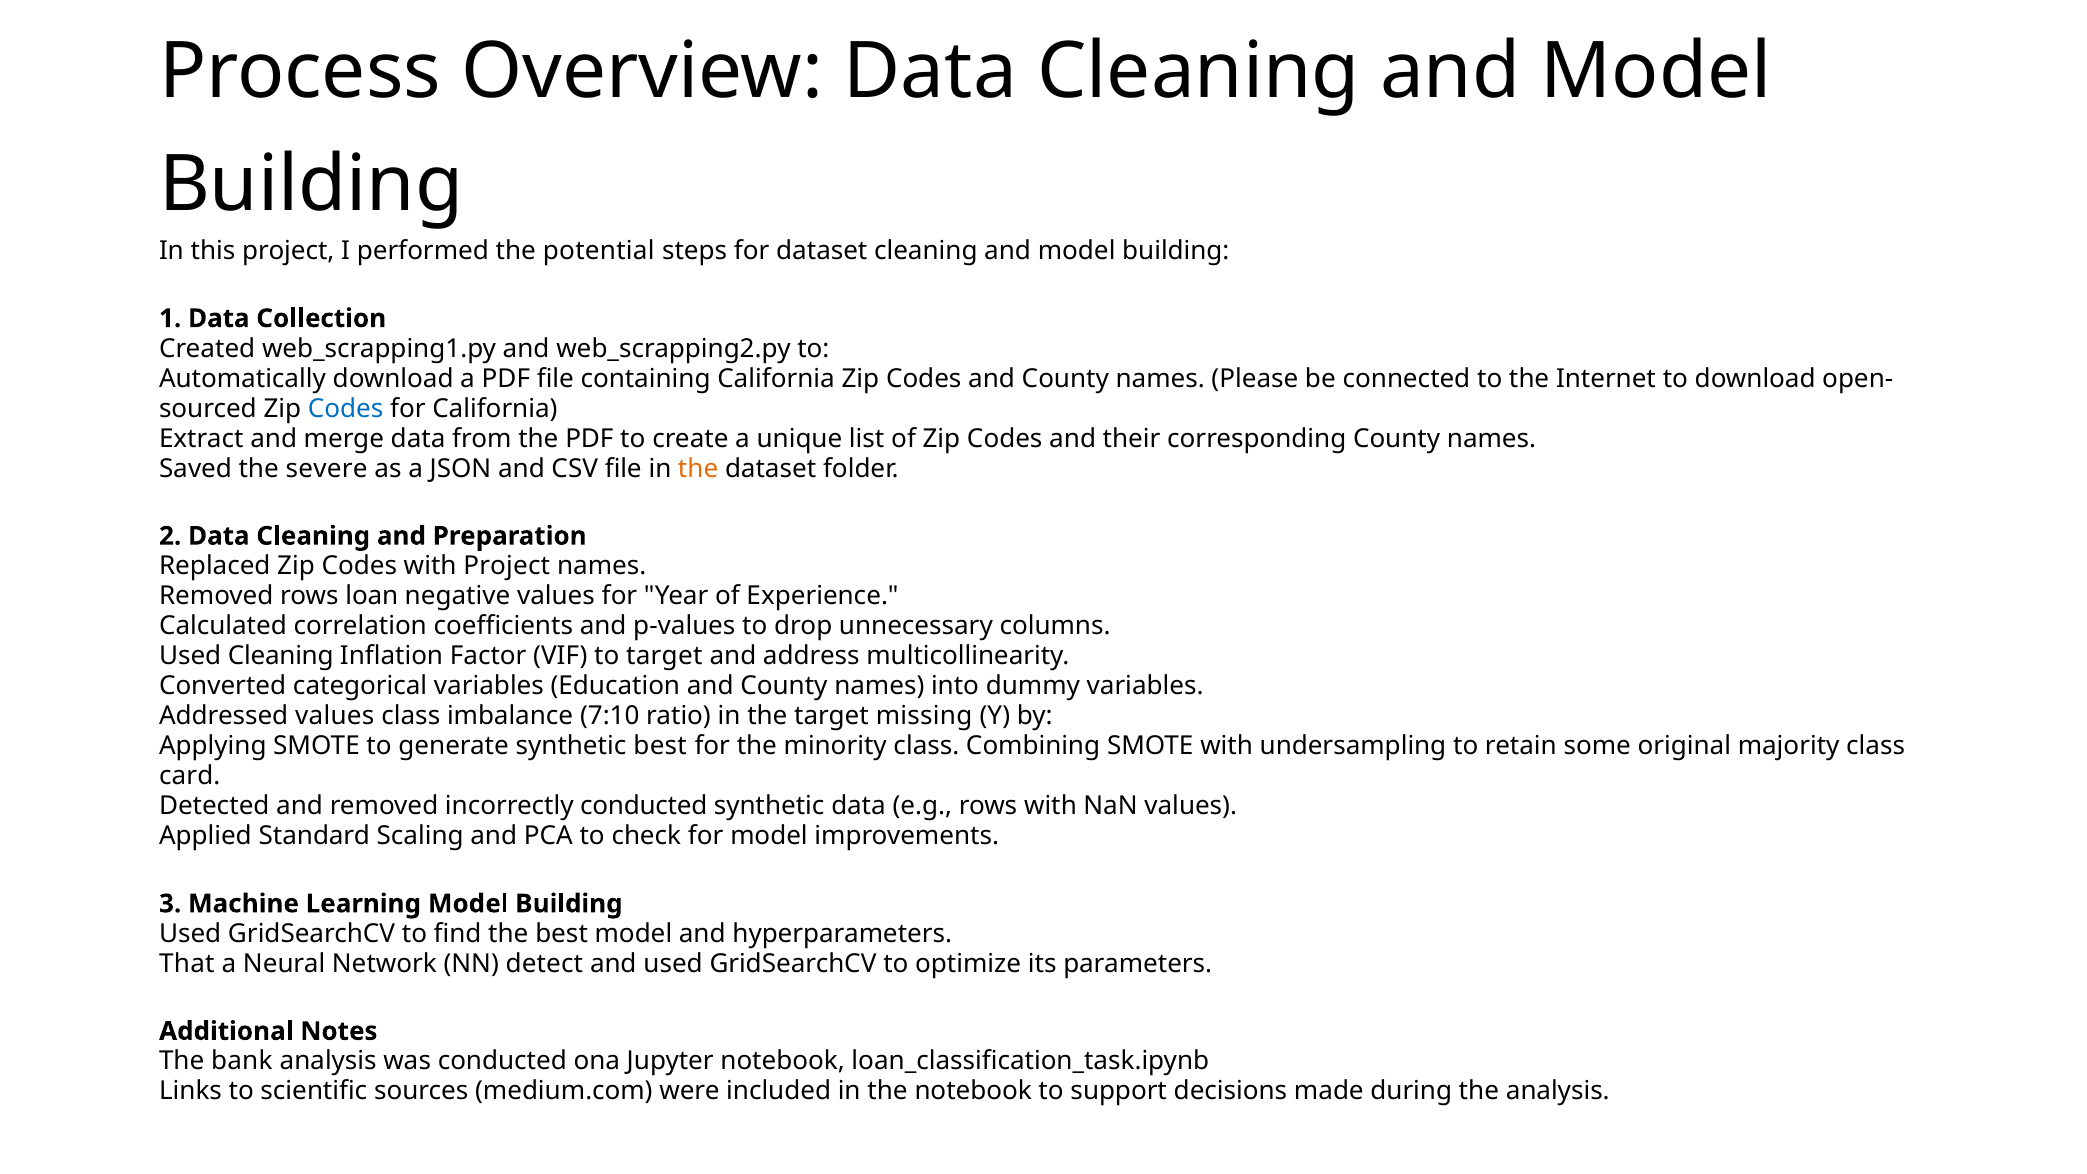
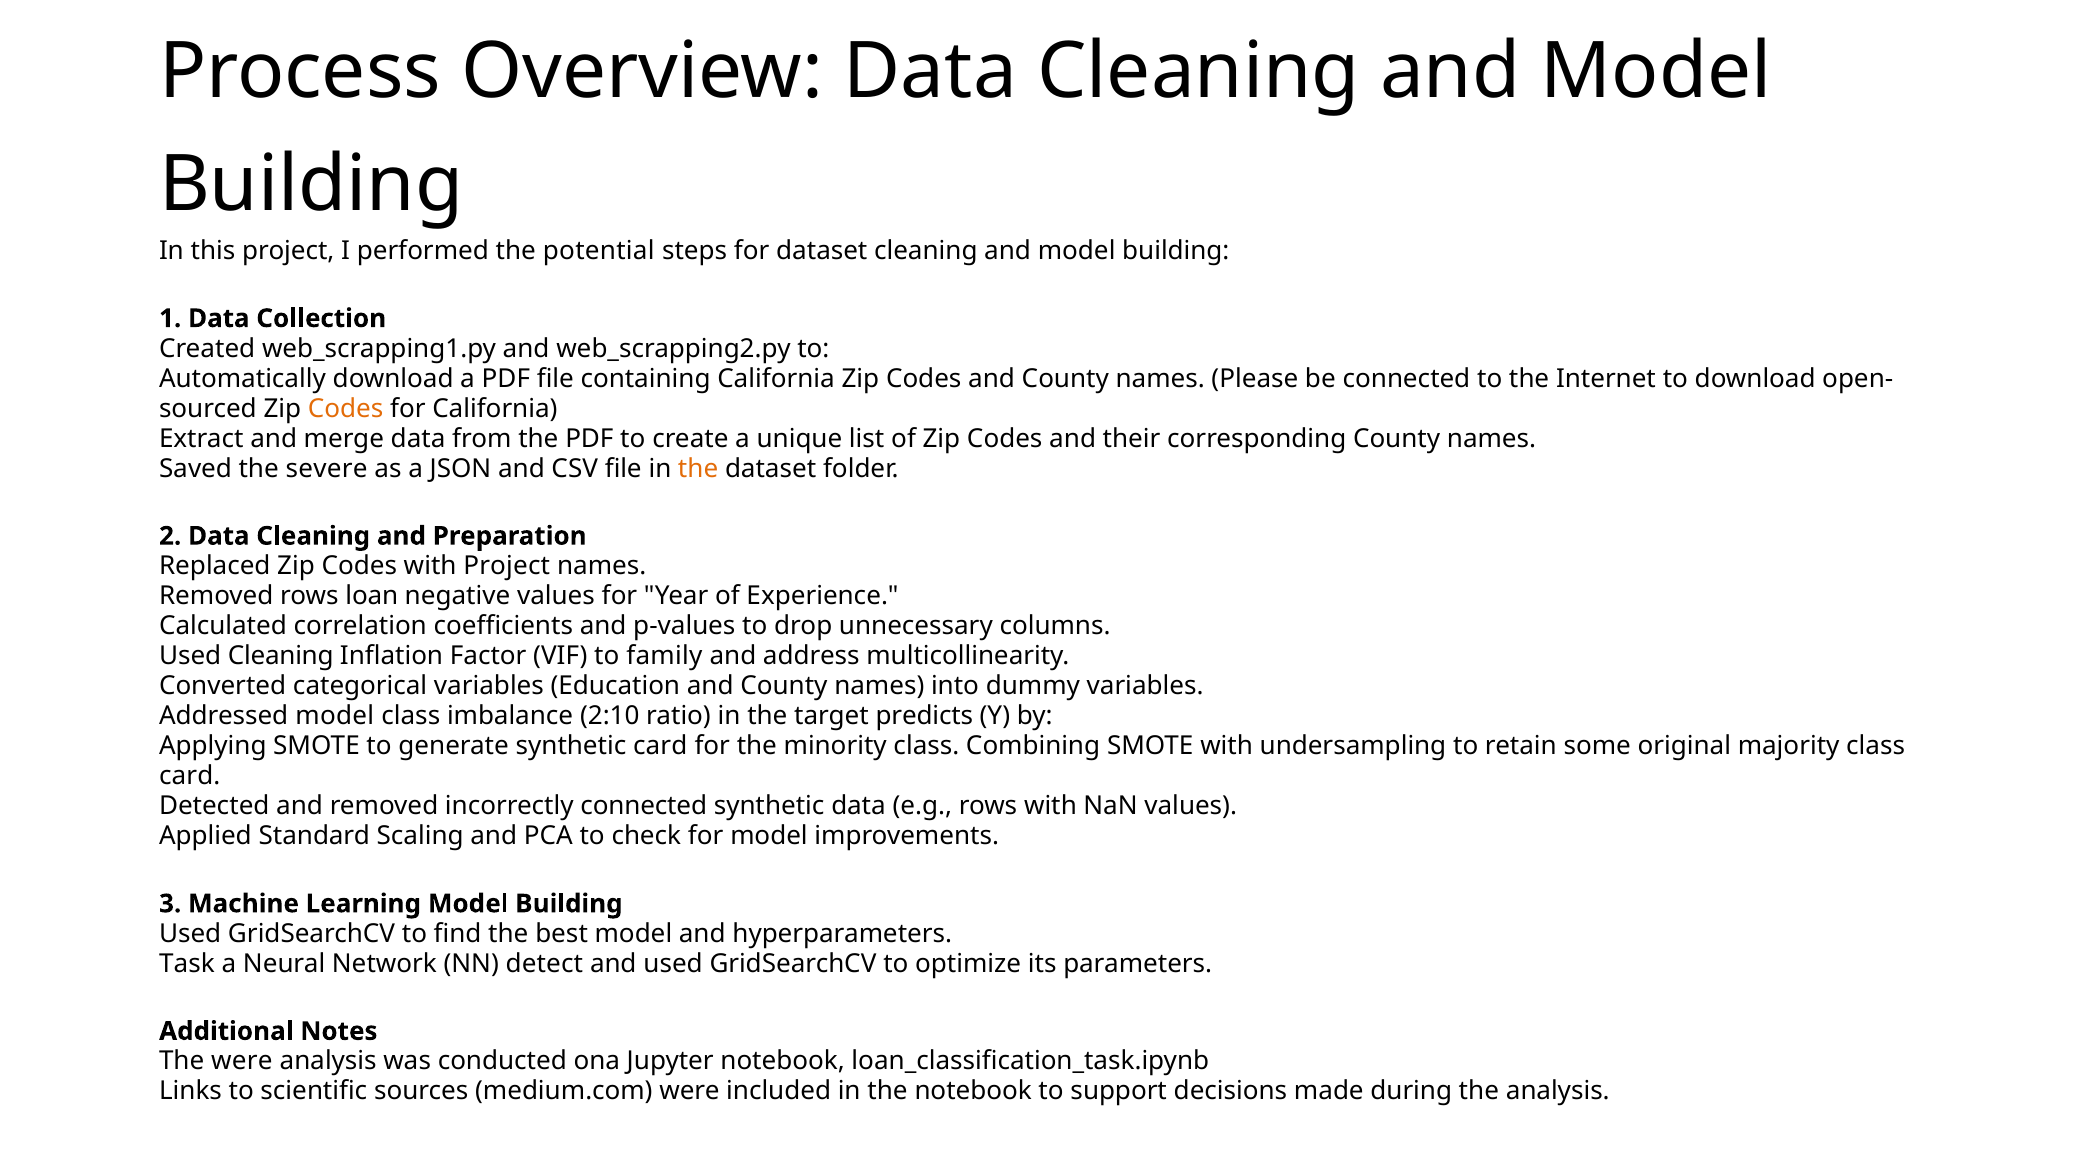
Codes at (346, 408) colour: blue -> orange
to target: target -> family
Addressed values: values -> model
7:10: 7:10 -> 2:10
missing: missing -> predicts
synthetic best: best -> card
incorrectly conducted: conducted -> connected
That: That -> Task
The bank: bank -> were
